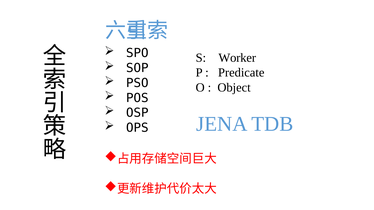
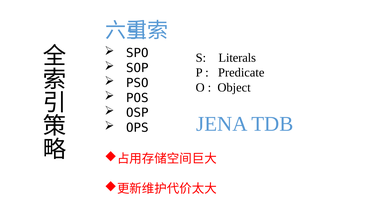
Worker: Worker -> Literals
